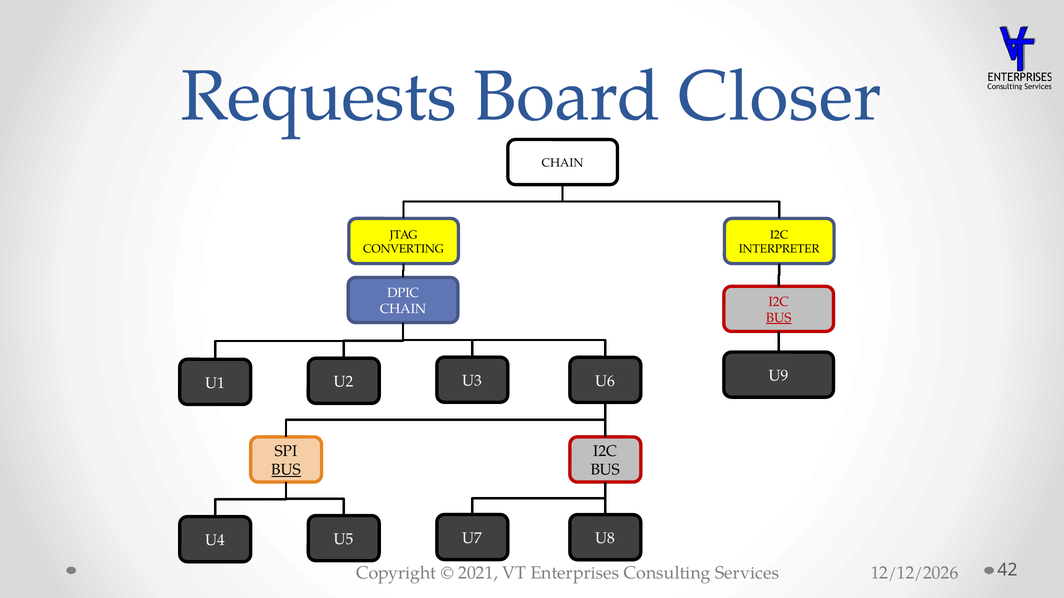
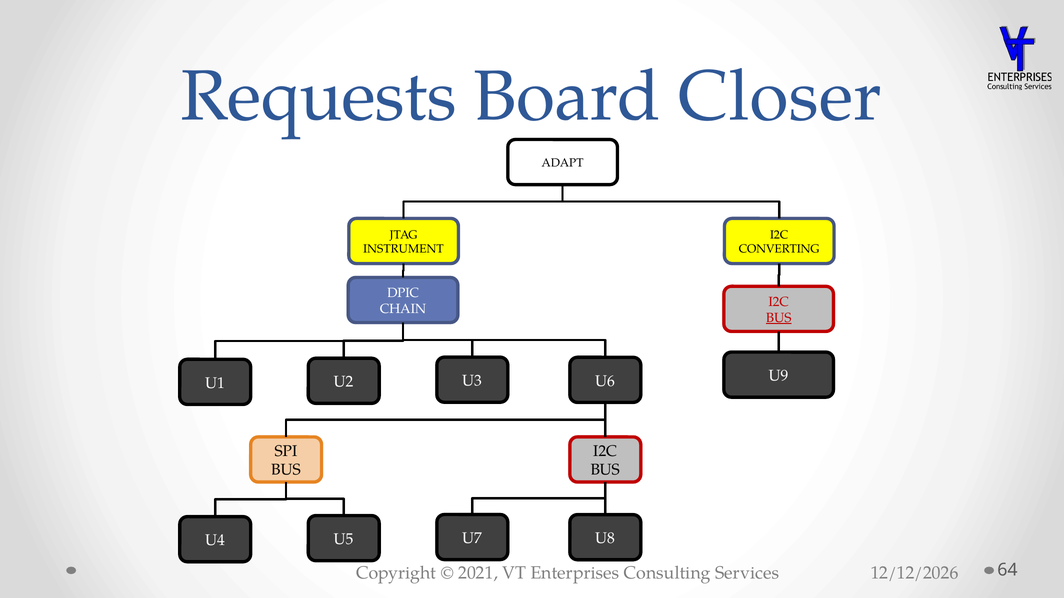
CHAIN at (562, 163): CHAIN -> ADAPT
CONVERTING: CONVERTING -> INSTRUMENT
INTERPRETER: INTERPRETER -> CONVERTING
BUS at (286, 470) underline: present -> none
42: 42 -> 64
